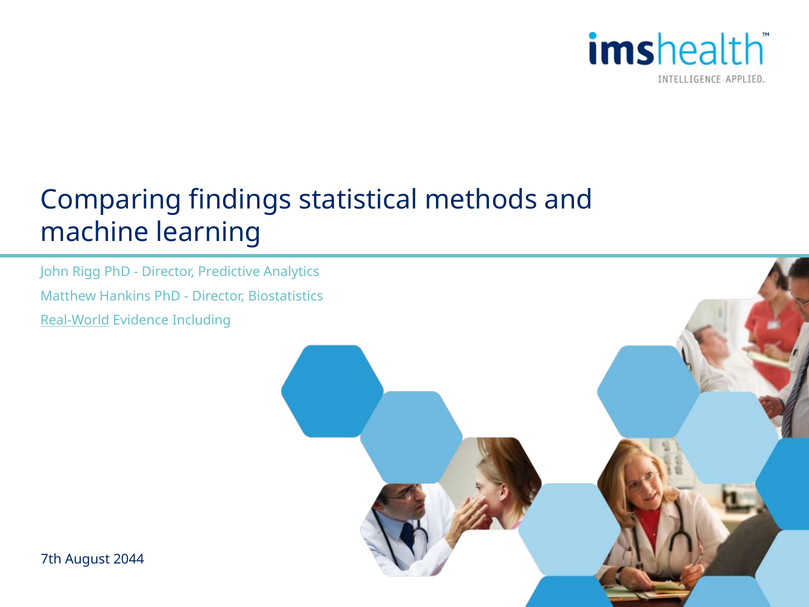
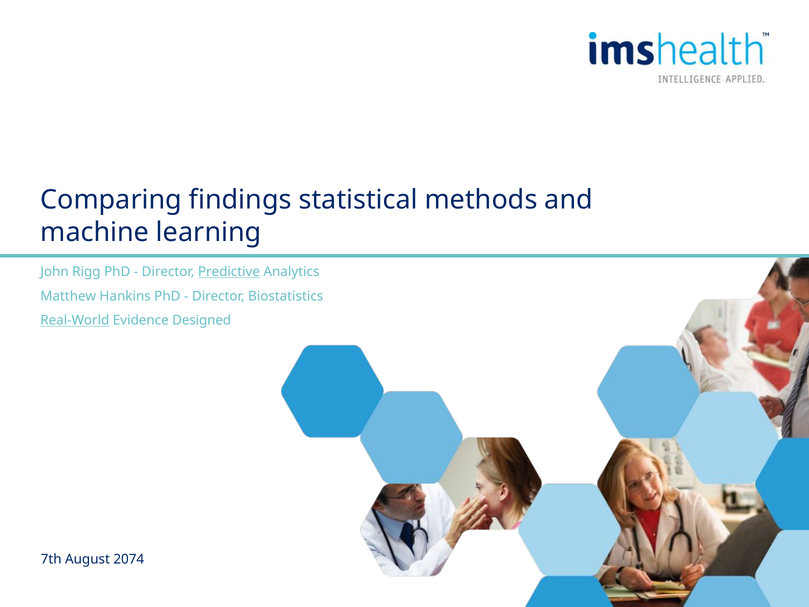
Predictive underline: none -> present
Including: Including -> Designed
2044: 2044 -> 2074
